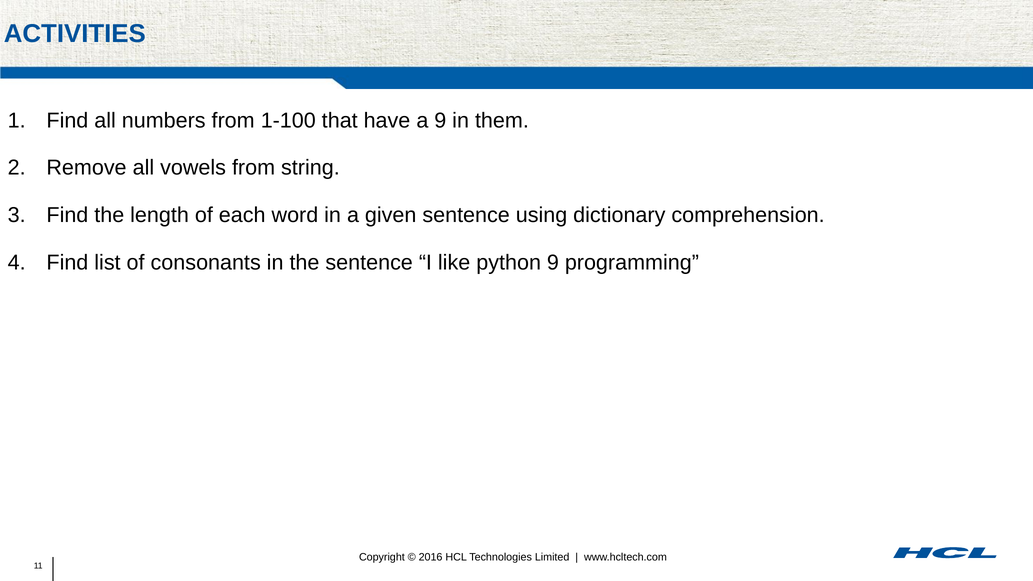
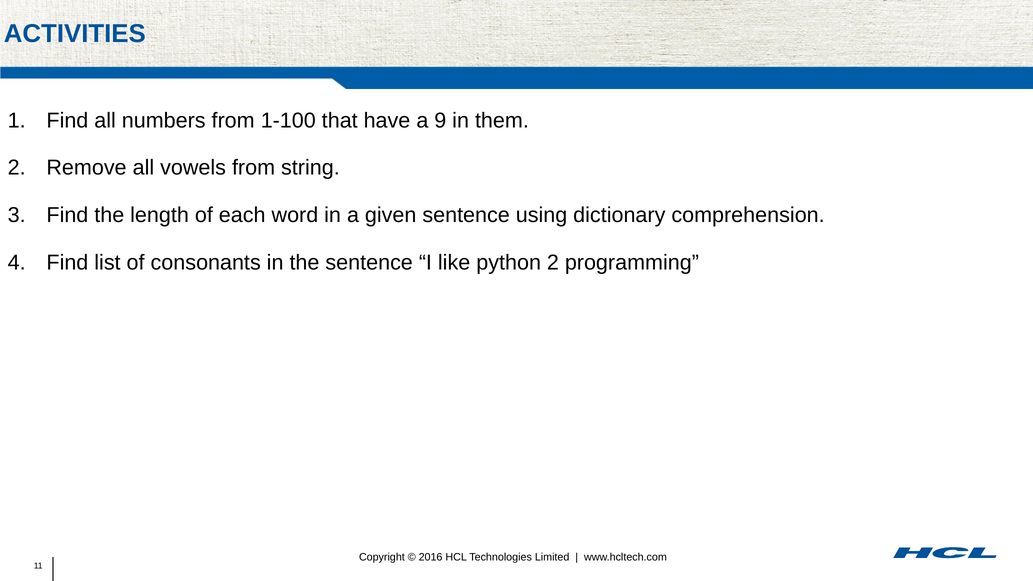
python 9: 9 -> 2
